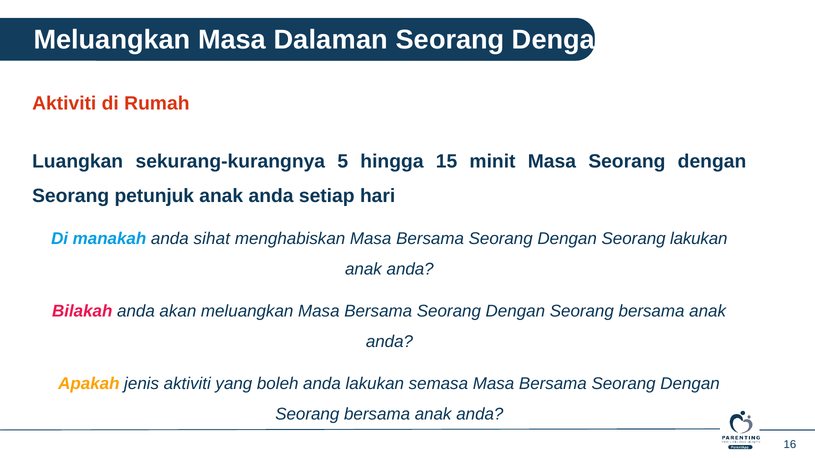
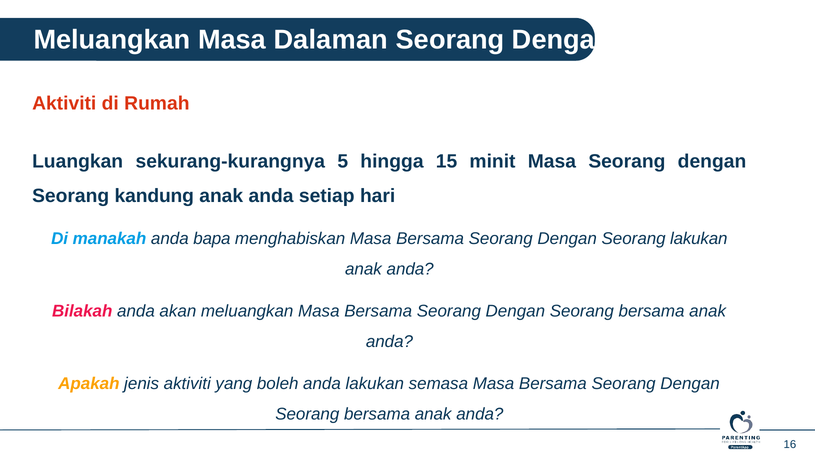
petunjuk: petunjuk -> kandung
sihat: sihat -> bapa
